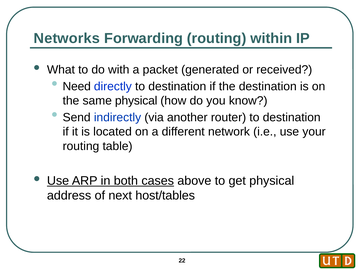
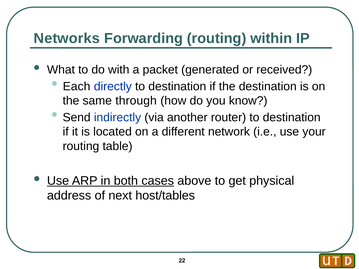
Need: Need -> Each
same physical: physical -> through
